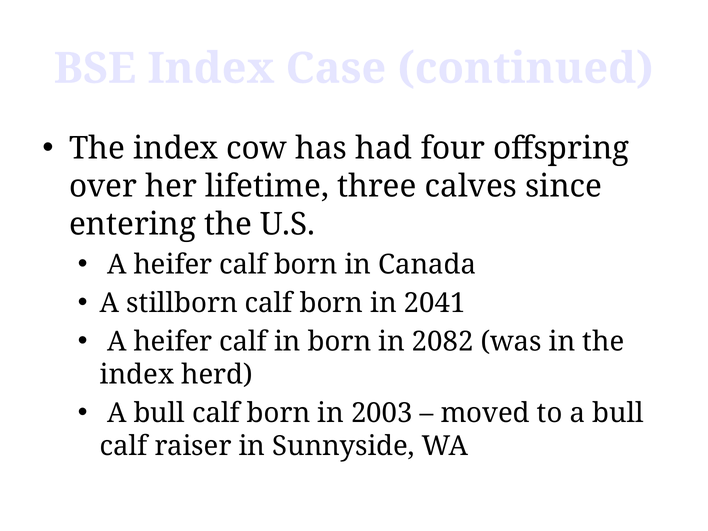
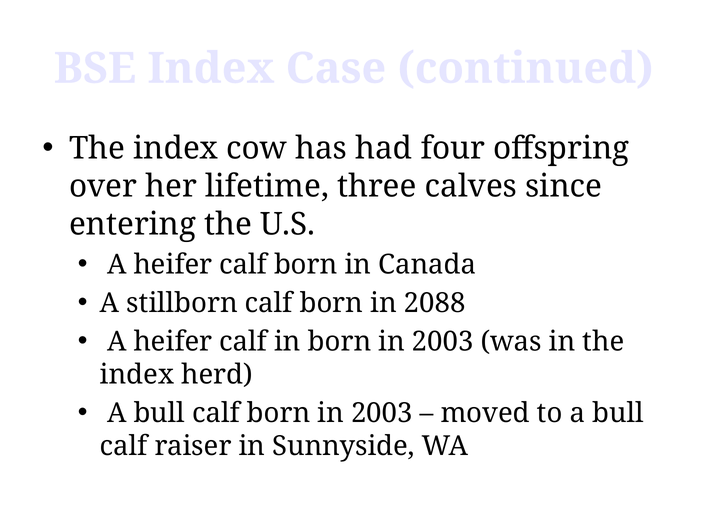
2041: 2041 -> 2088
in born in 2082: 2082 -> 2003
